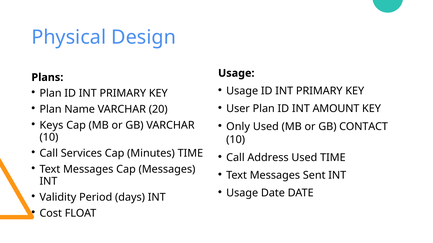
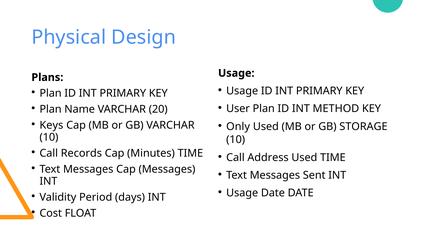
AMOUNT: AMOUNT -> METHOD
CONTACT: CONTACT -> STORAGE
Services: Services -> Records
